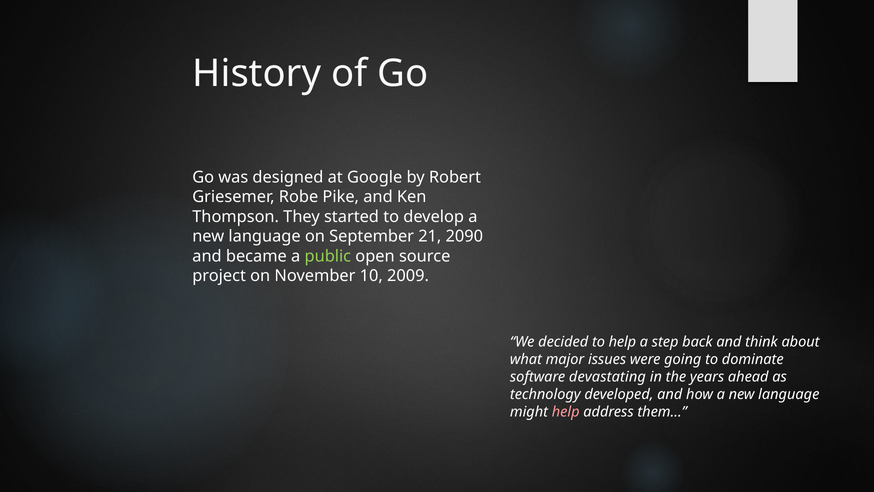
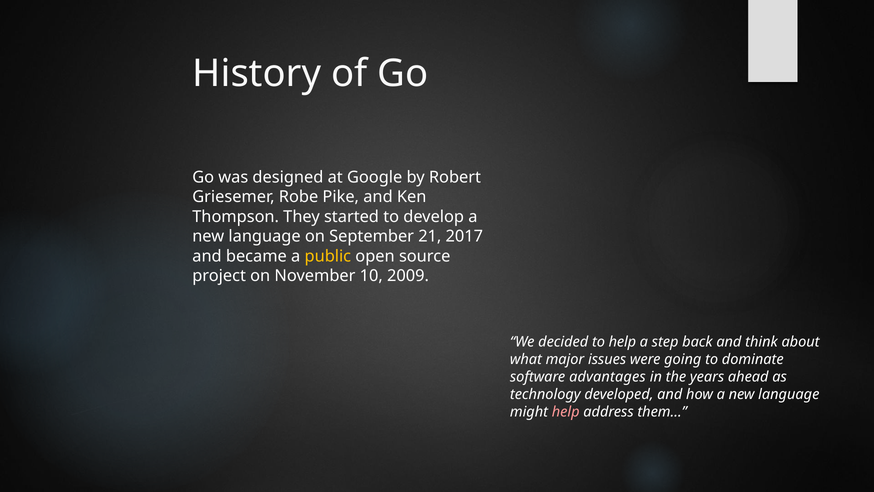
2090: 2090 -> 2017
public colour: light green -> yellow
devastating: devastating -> advantages
